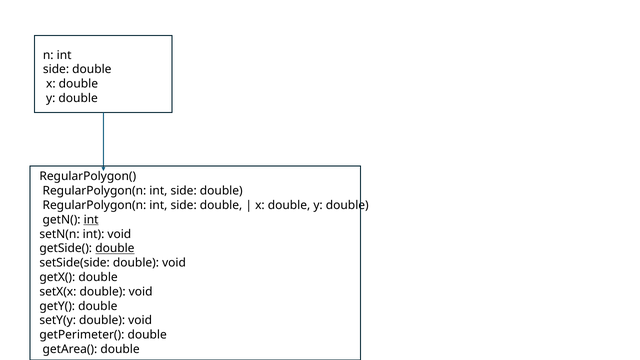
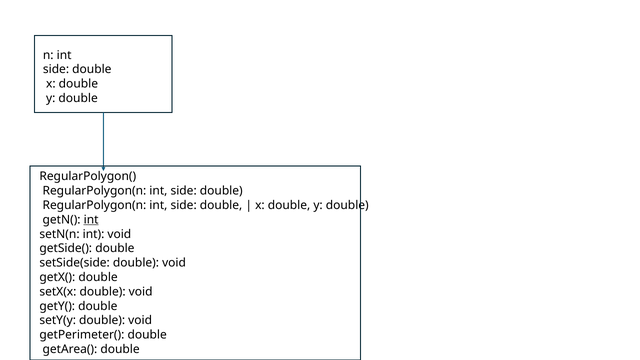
double at (115, 249) underline: present -> none
